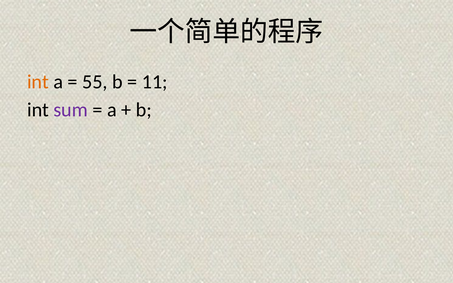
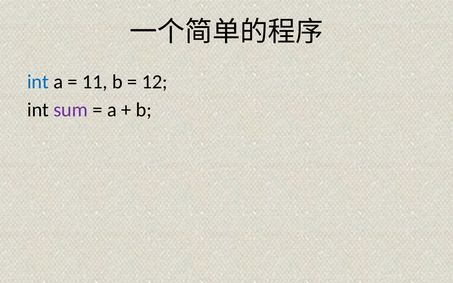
int at (38, 82) colour: orange -> blue
55: 55 -> 11
11: 11 -> 12
